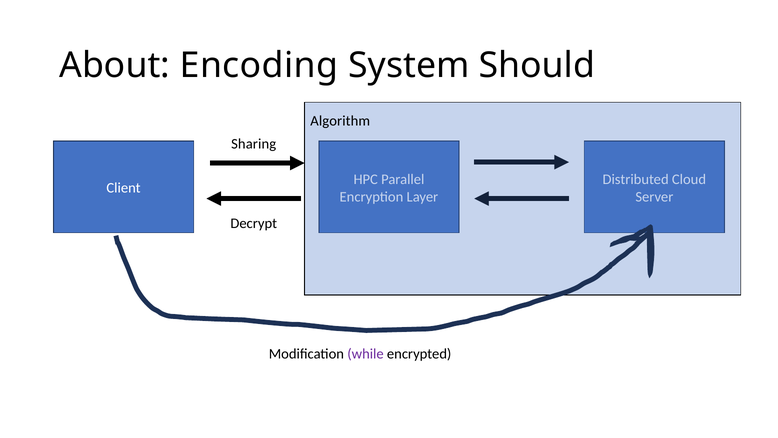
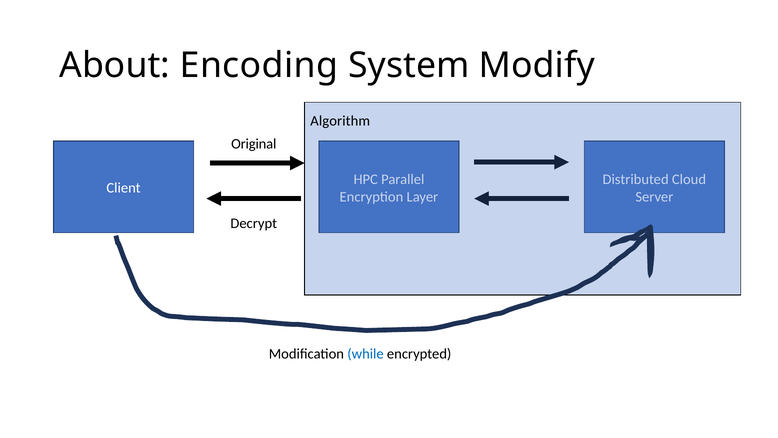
Should: Should -> Modify
Sharing: Sharing -> Original
while colour: purple -> blue
